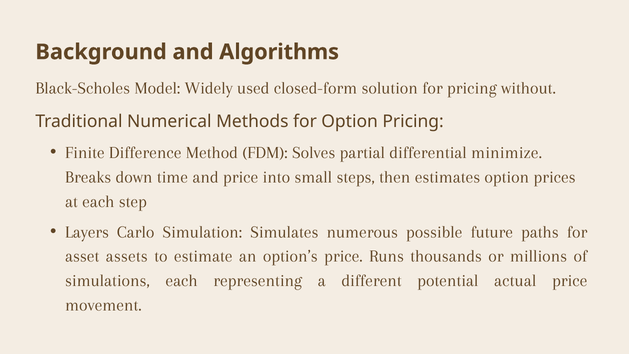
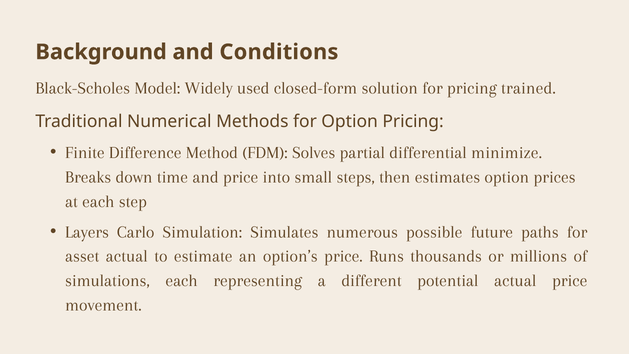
Algorithms: Algorithms -> Conditions
without: without -> trained
asset assets: assets -> actual
